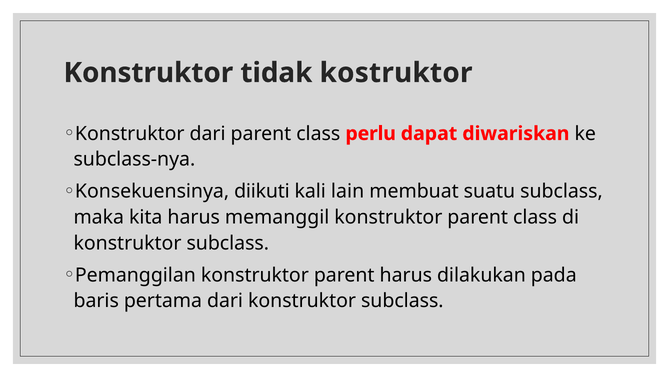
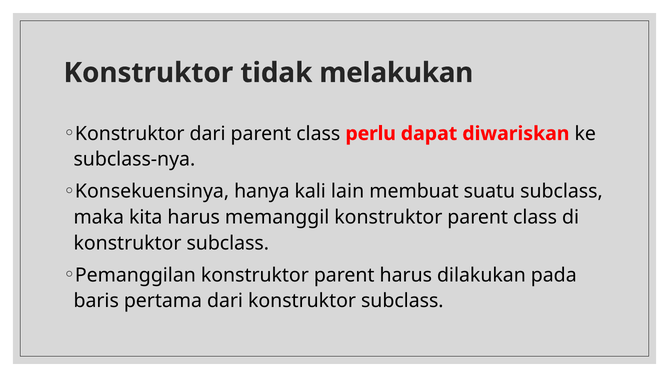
kostruktor: kostruktor -> melakukan
diikuti: diikuti -> hanya
